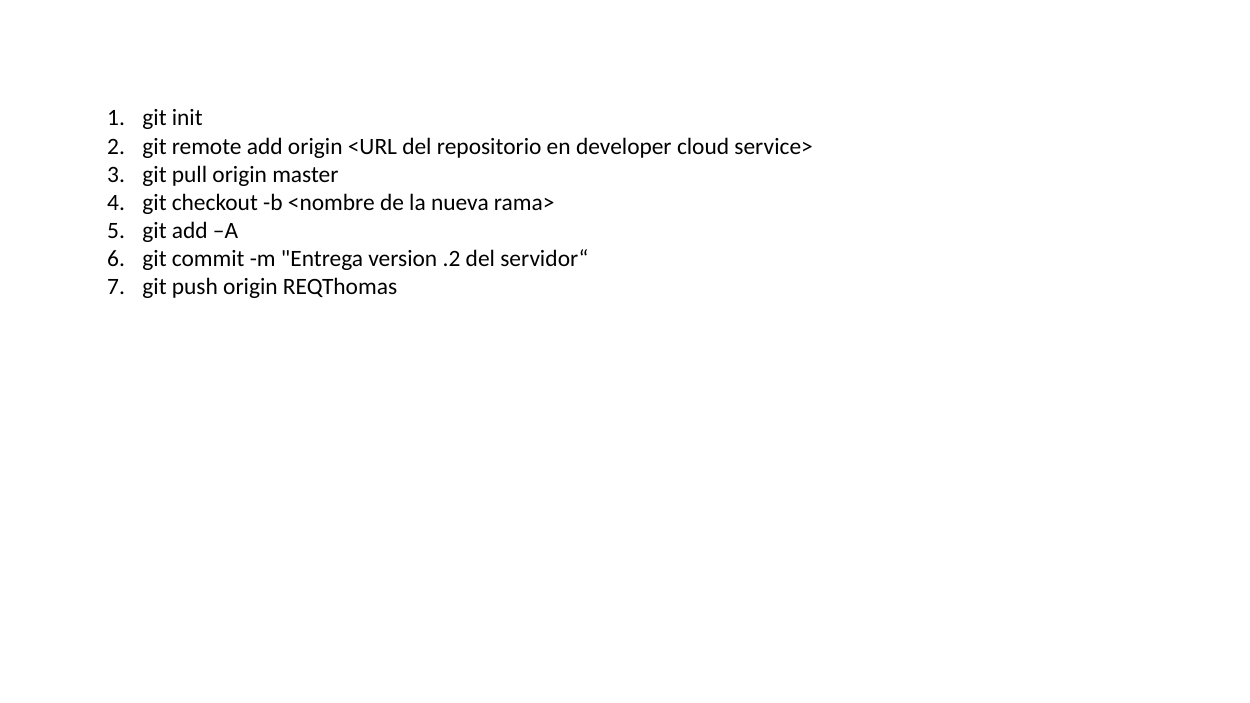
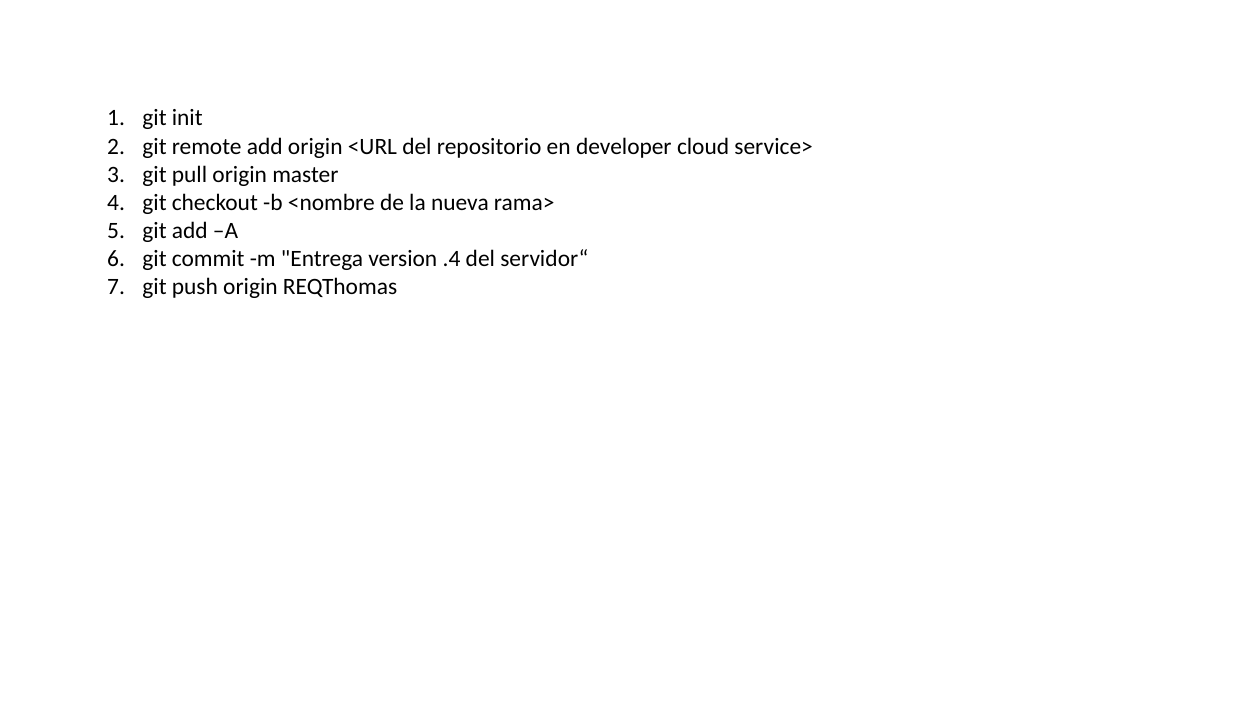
.2: .2 -> .4
